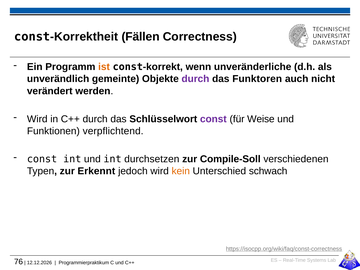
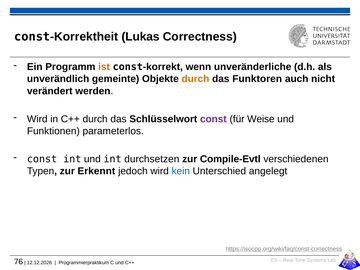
Fällen: Fällen -> Lukas
durch at (195, 79) colour: purple -> orange
verpflichtend: verpflichtend -> parameterlos
Compile-Soll: Compile-Soll -> Compile-Evtl
kein colour: orange -> blue
schwach: schwach -> angelegt
